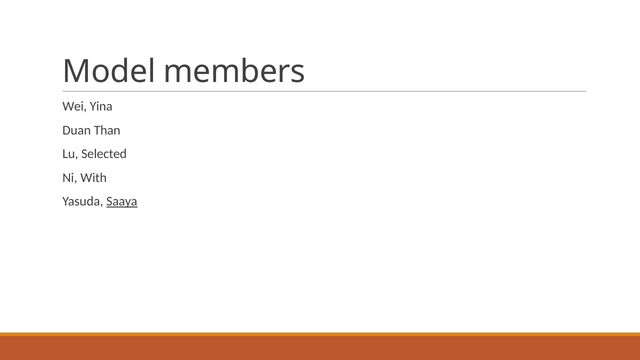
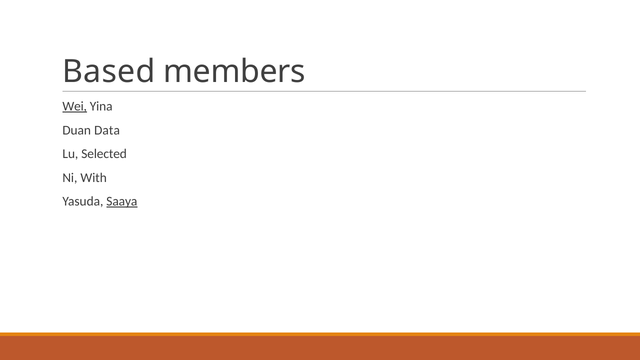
Model: Model -> Based
Wei underline: none -> present
Than: Than -> Data
